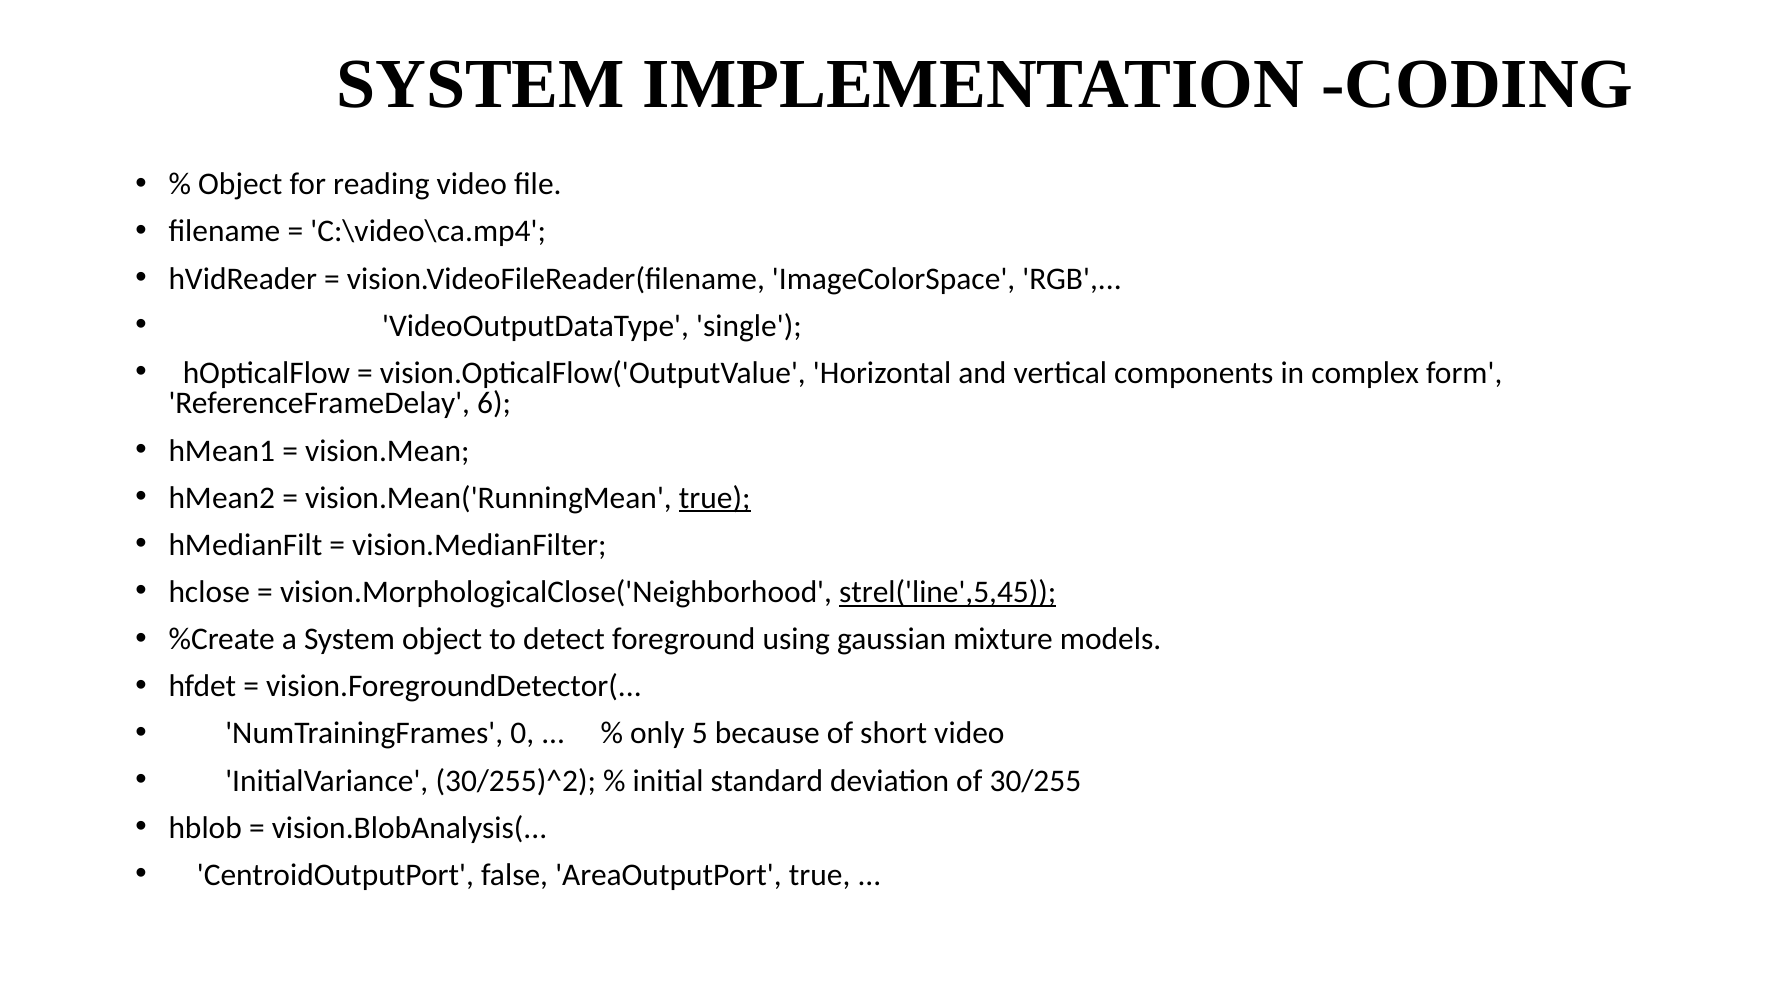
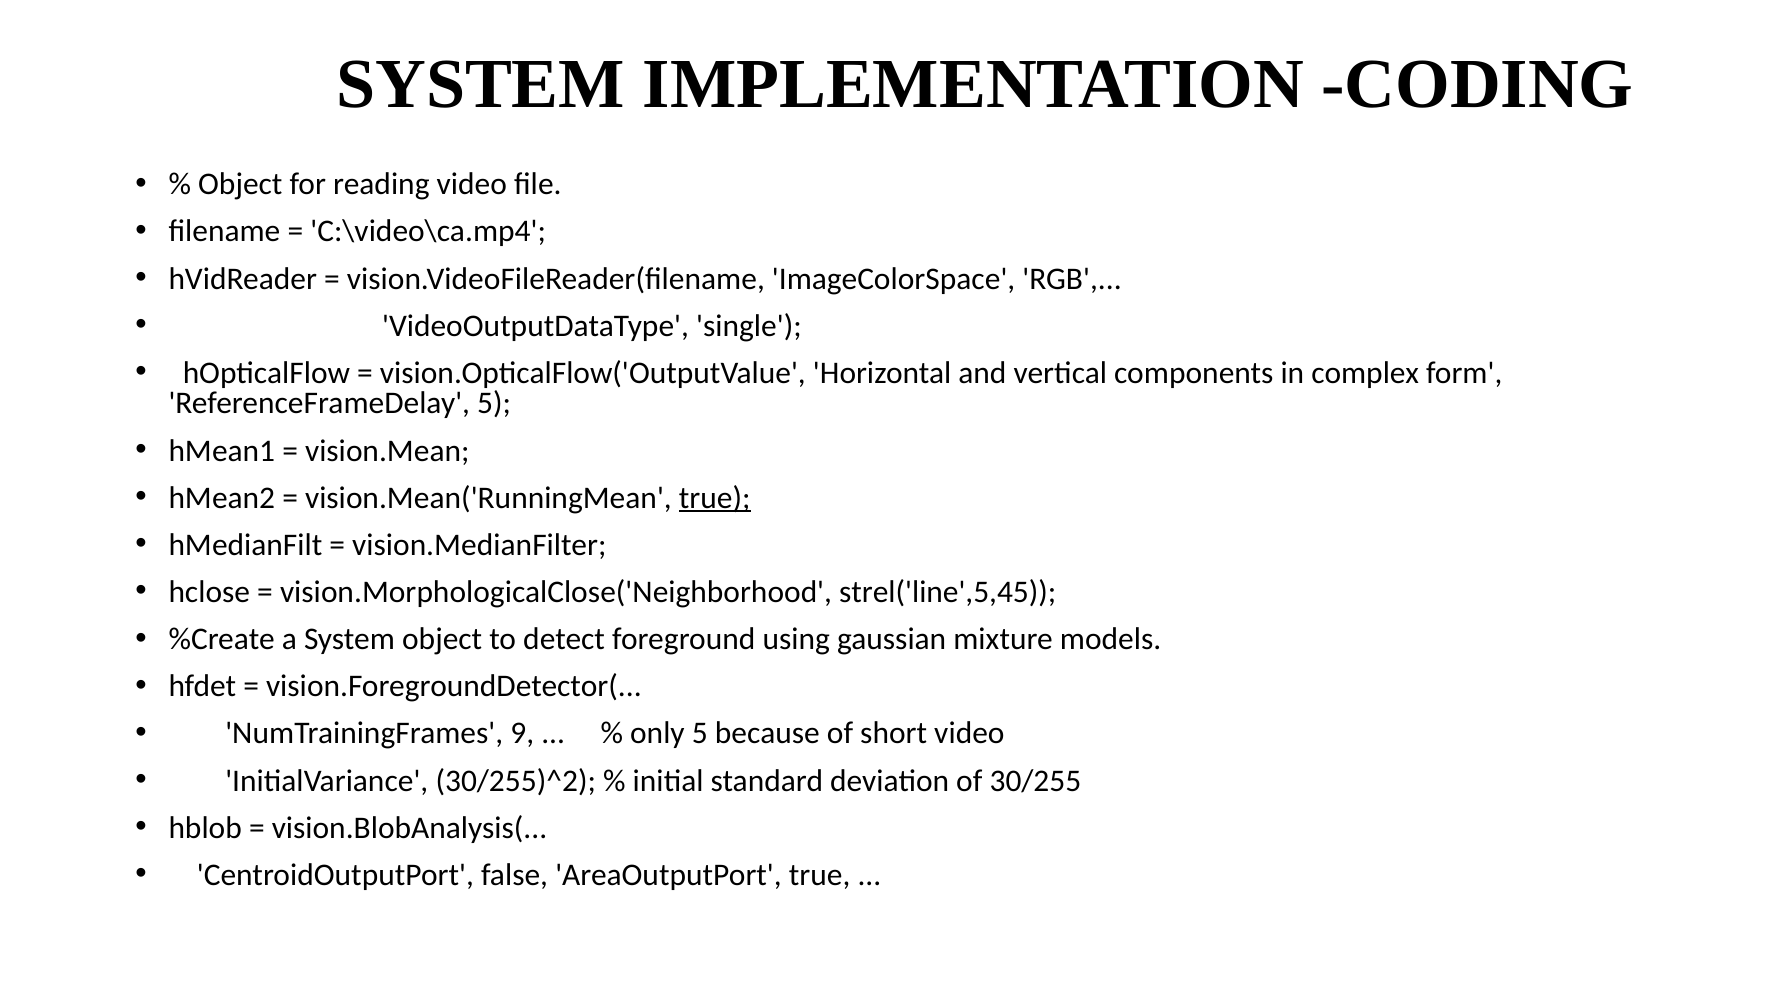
ReferenceFrameDelay 6: 6 -> 5
strel('line',5,45 underline: present -> none
0: 0 -> 9
